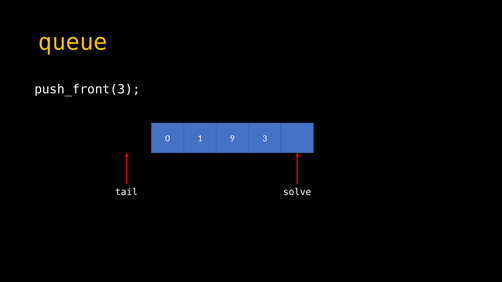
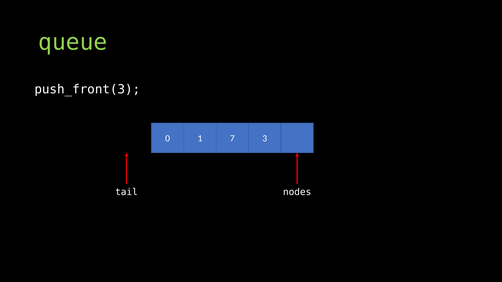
queue colour: yellow -> light green
9: 9 -> 7
solve: solve -> nodes
